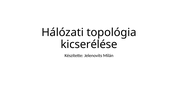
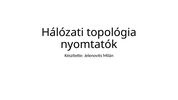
kicserélése: kicserélése -> nyomtatók
